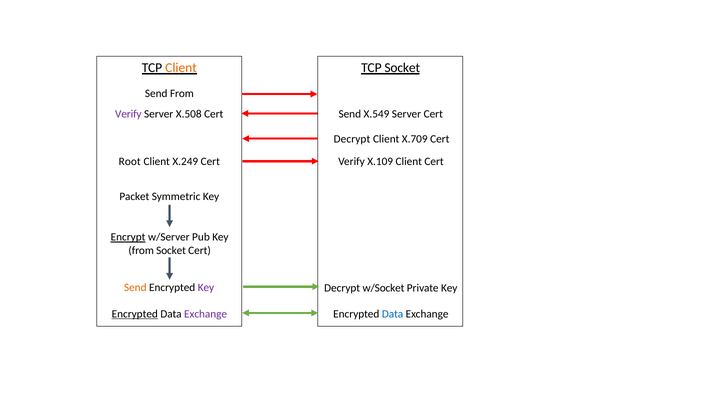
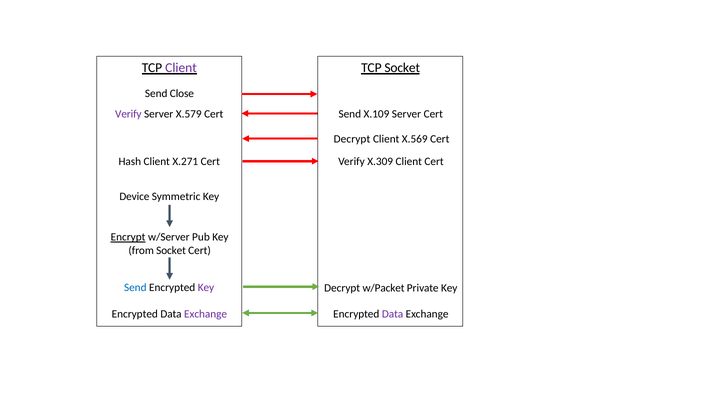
Client at (181, 68) colour: orange -> purple
Send From: From -> Close
X.549: X.549 -> X.109
X.508: X.508 -> X.579
X.709: X.709 -> X.569
Root: Root -> Hash
X.249: X.249 -> X.271
X.109: X.109 -> X.309
Packet: Packet -> Device
Send at (135, 287) colour: orange -> blue
w/Socket: w/Socket -> w/Packet
Data at (393, 314) colour: blue -> purple
Encrypted at (135, 314) underline: present -> none
